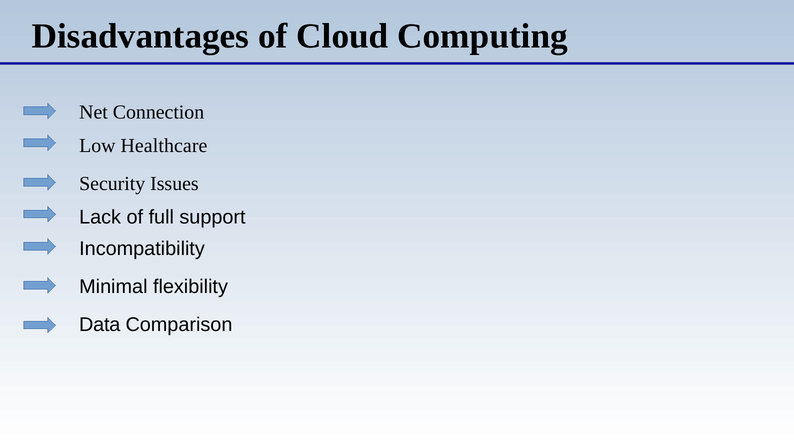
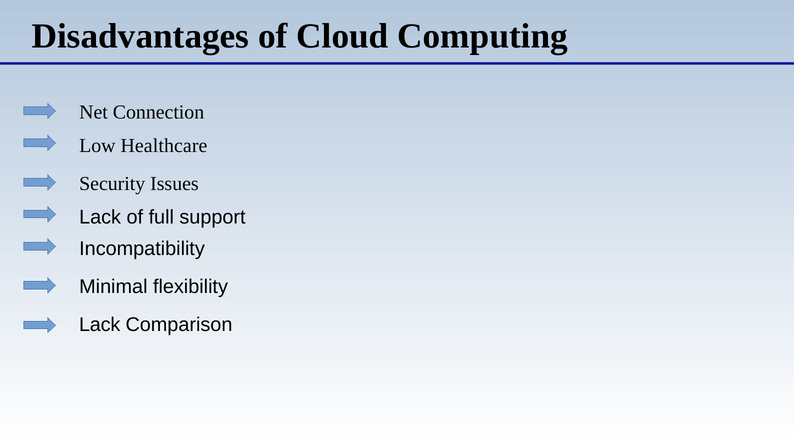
Data at (100, 325): Data -> Lack
